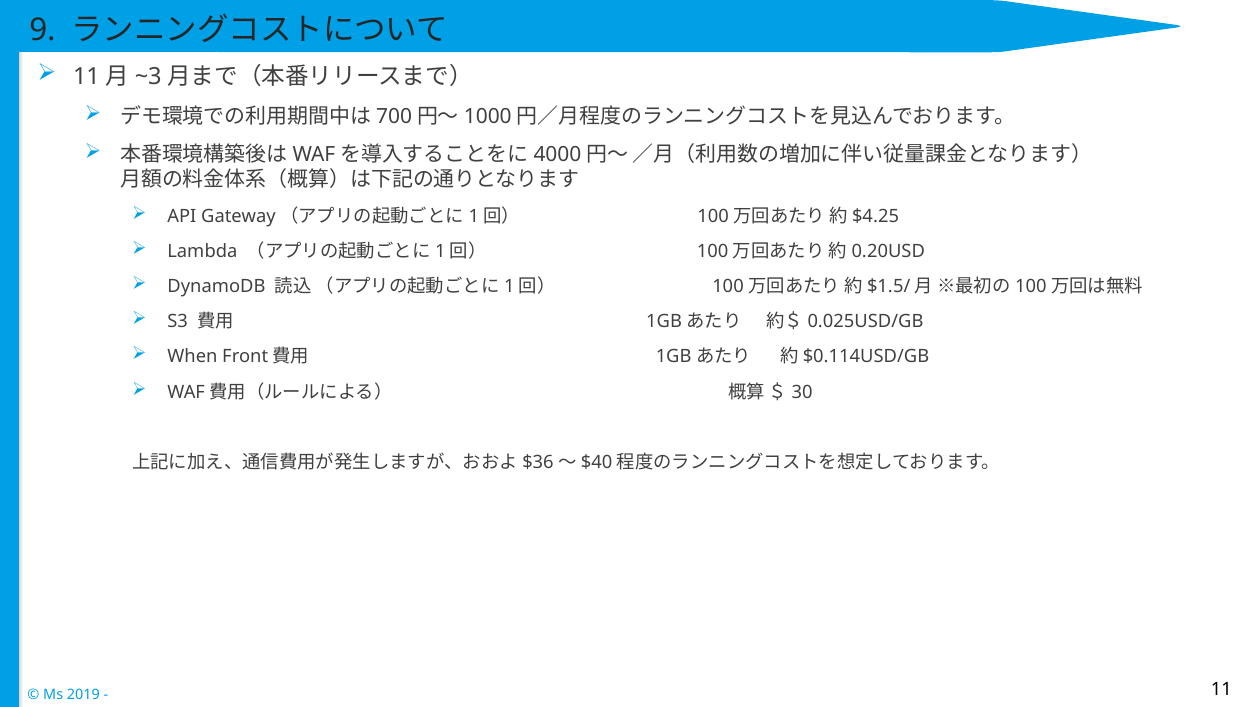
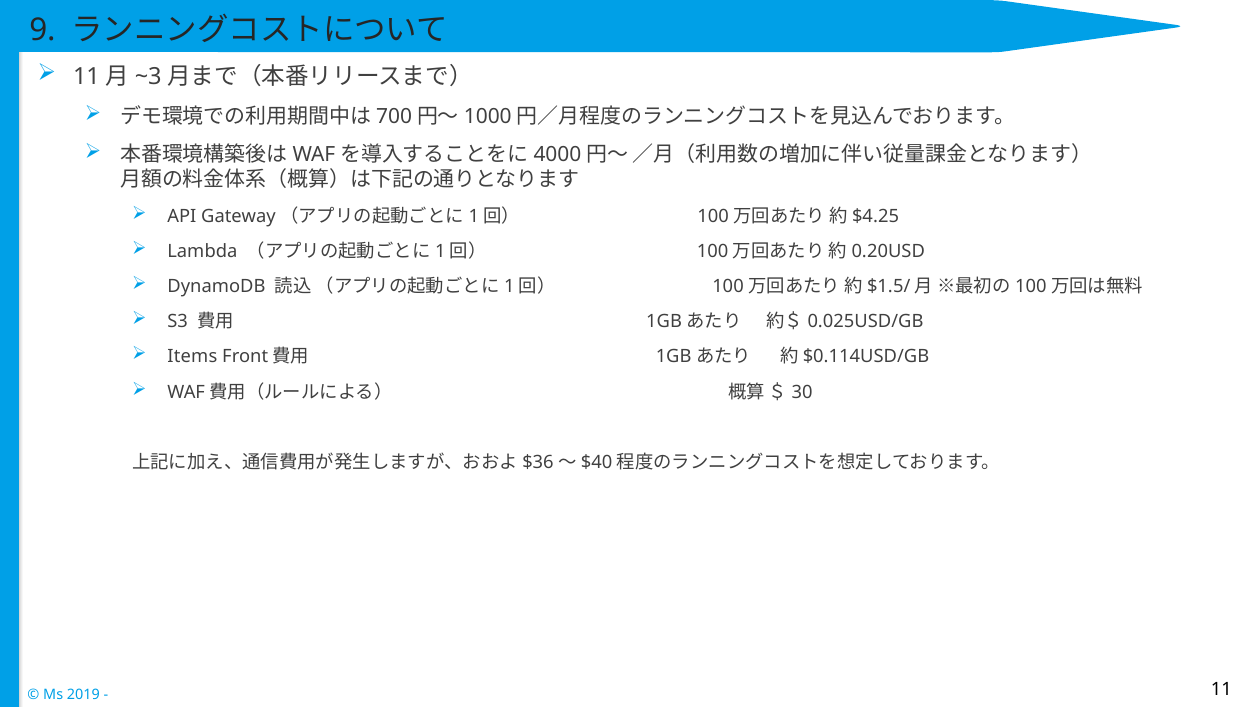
When: When -> Items
